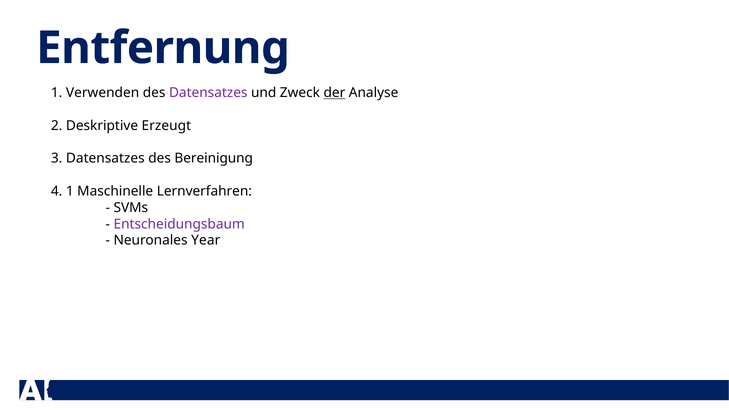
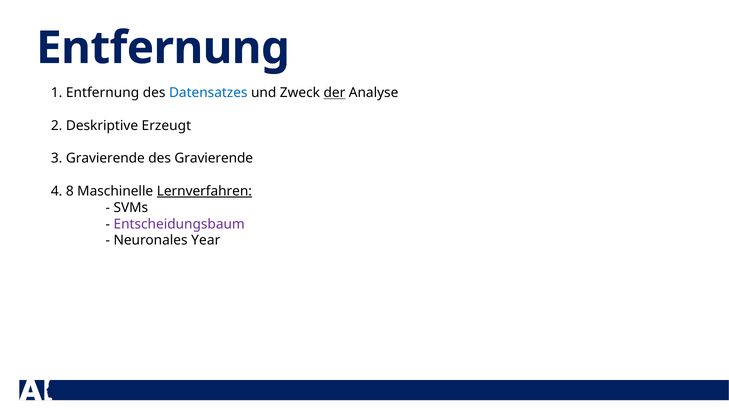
1 Verwenden: Verwenden -> Entfernung
Datensatzes at (208, 93) colour: purple -> blue
3 Datensatzes: Datensatzes -> Gravierende
des Bereinigung: Bereinigung -> Gravierende
4 1: 1 -> 8
Lernverfahren underline: none -> present
